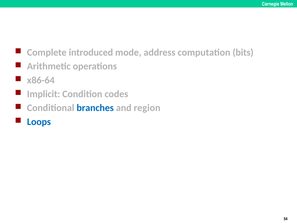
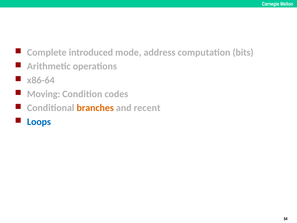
Implicit: Implicit -> Moving
branches colour: blue -> orange
region: region -> recent
